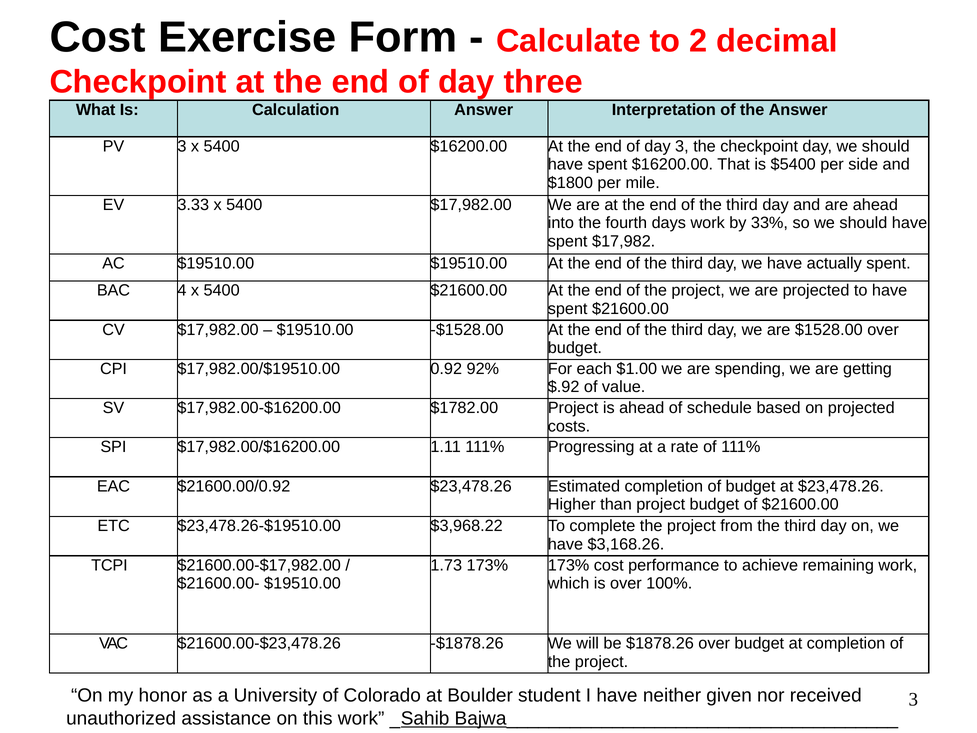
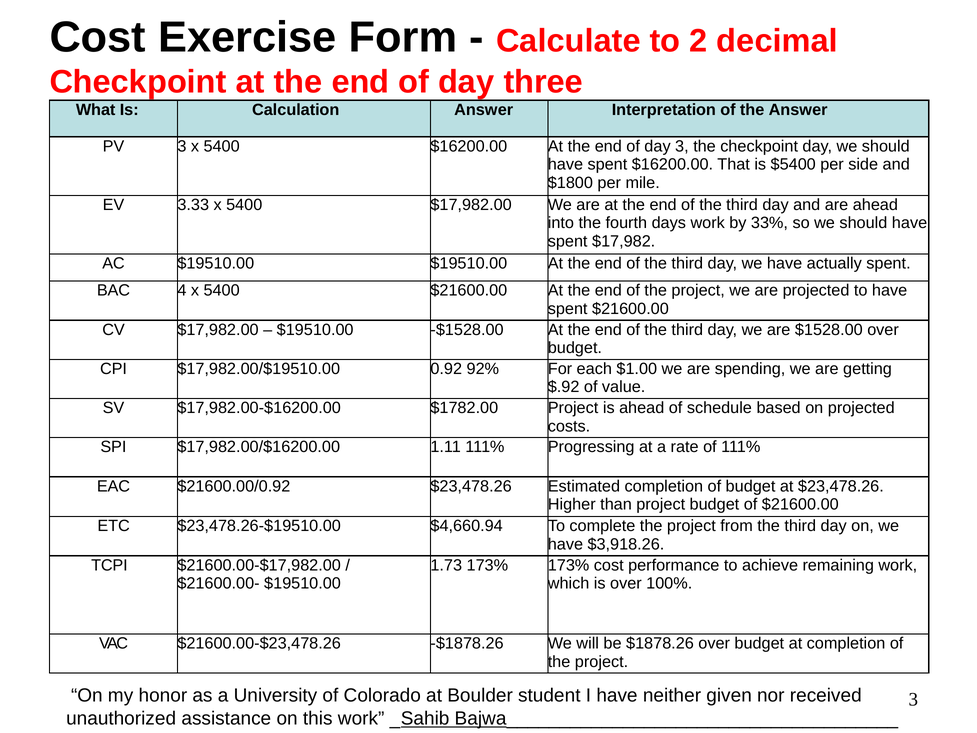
$3,968.22: $3,968.22 -> $4,660.94
$3,168.26: $3,168.26 -> $3,918.26
